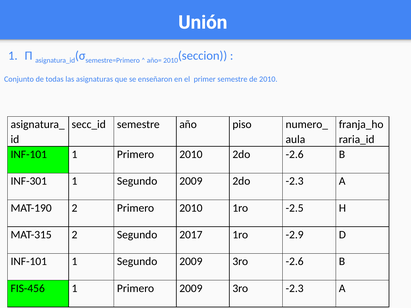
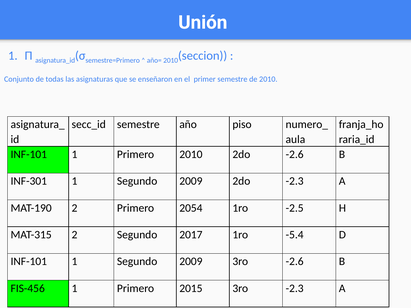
2 Primero 2010: 2010 -> 2054
-2.9: -2.9 -> -5.4
Primero 2009: 2009 -> 2015
